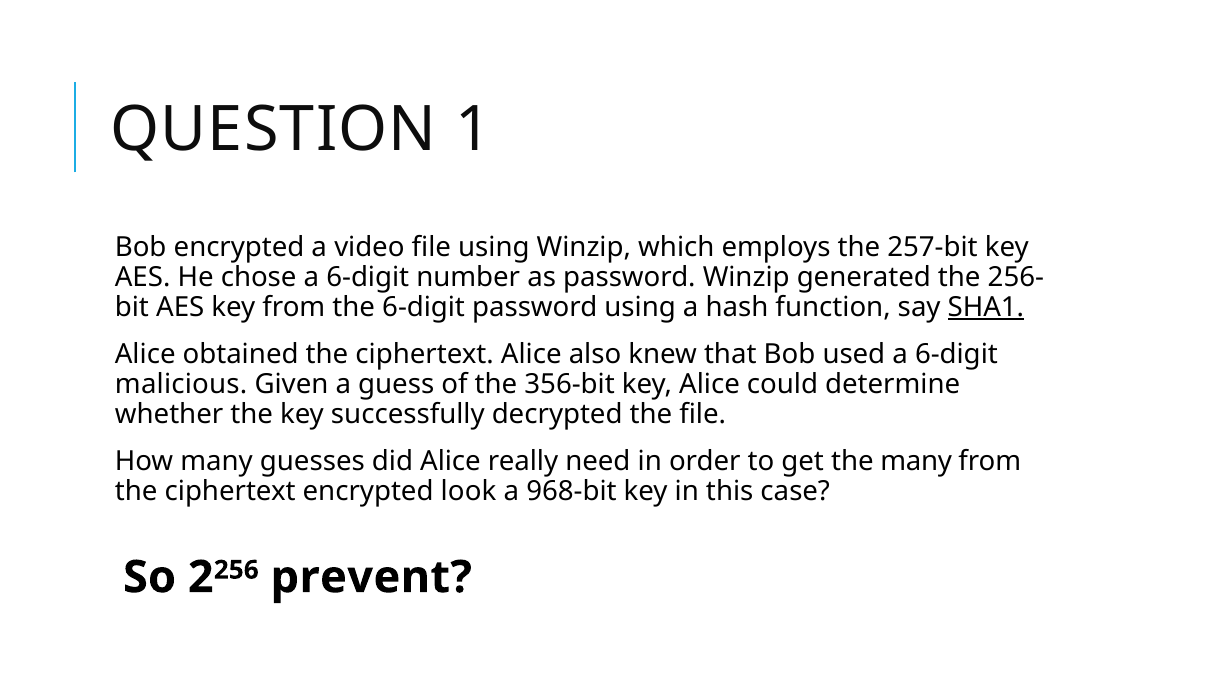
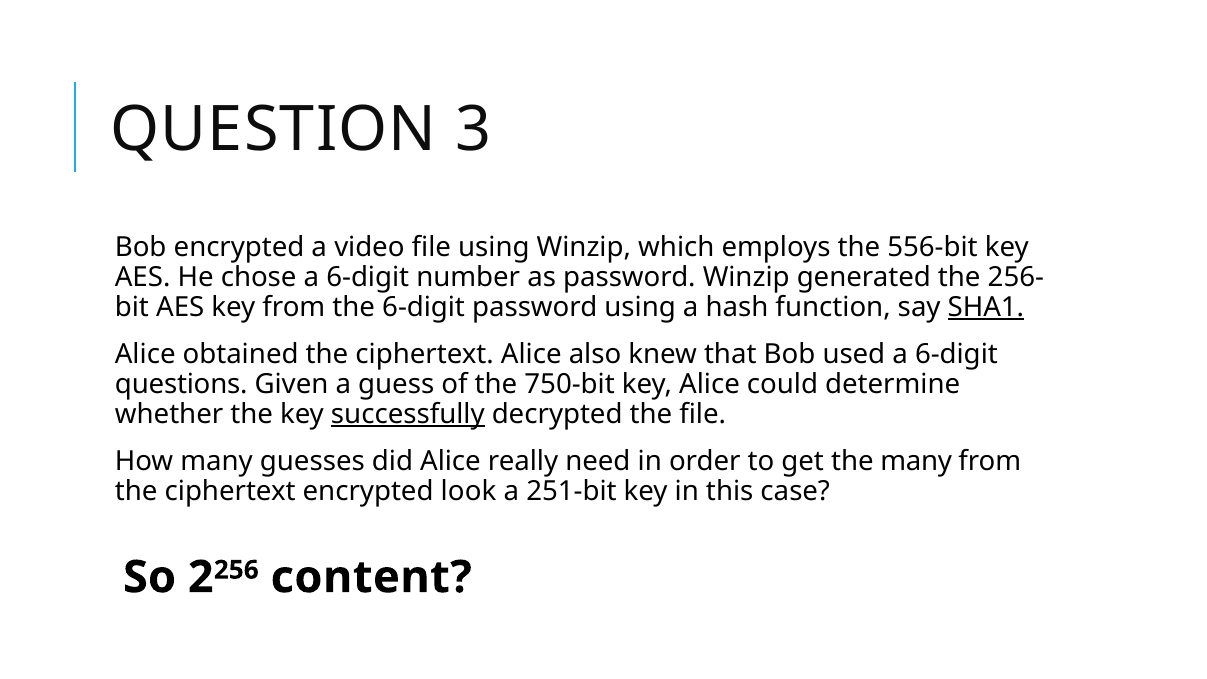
1: 1 -> 3
257-bit: 257-bit -> 556-bit
malicious: malicious -> questions
356-bit: 356-bit -> 750-bit
successfully underline: none -> present
968-bit: 968-bit -> 251-bit
prevent: prevent -> content
